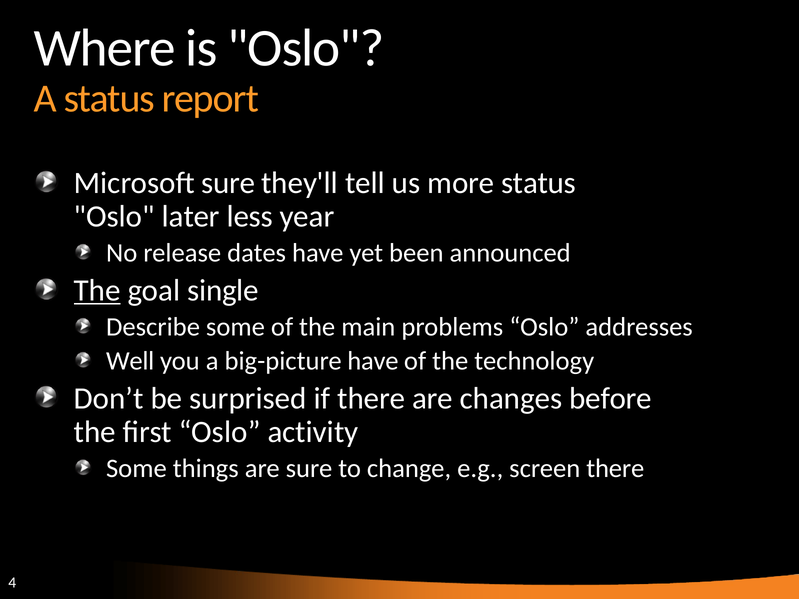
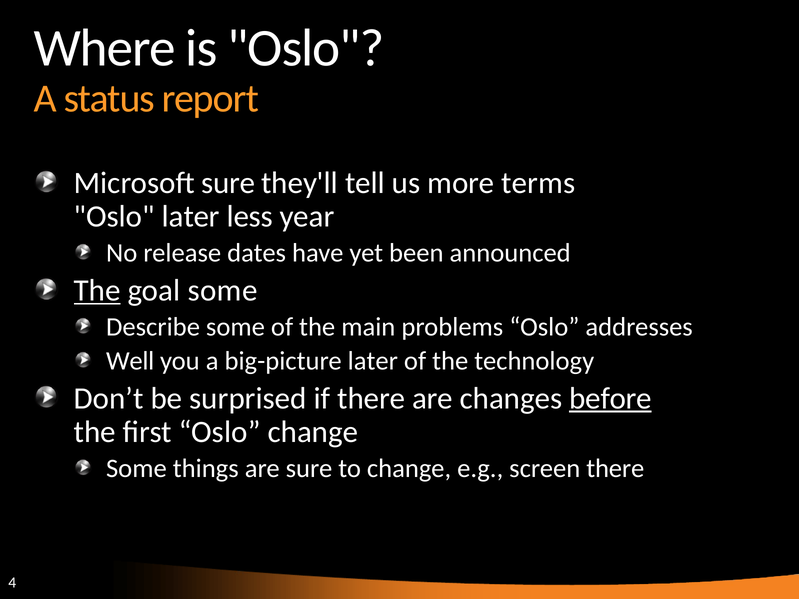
more status: status -> terms
goal single: single -> some
big-picture have: have -> later
before underline: none -> present
Oslo activity: activity -> change
